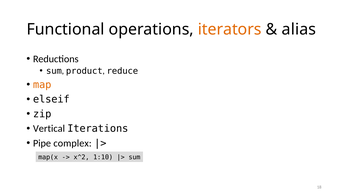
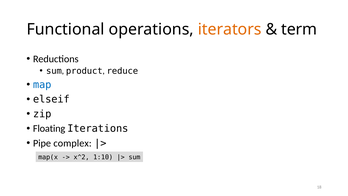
alias: alias -> term
map colour: orange -> blue
Vertical: Vertical -> Floating
